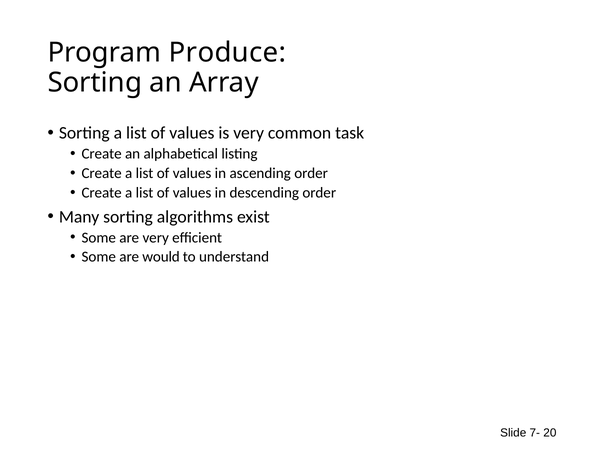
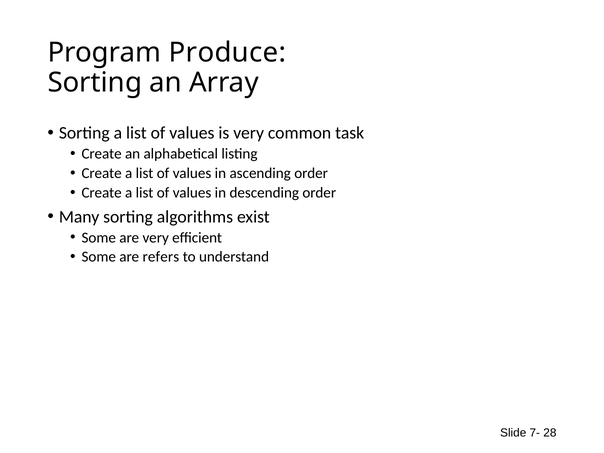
would: would -> refers
20: 20 -> 28
